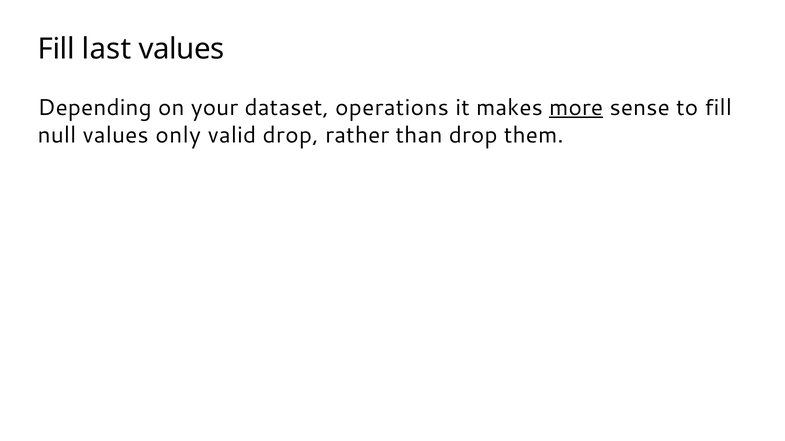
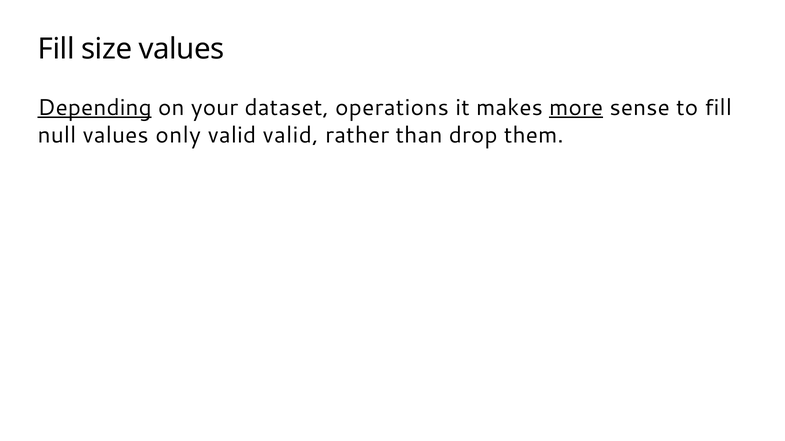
last: last -> size
Depending underline: none -> present
valid drop: drop -> valid
